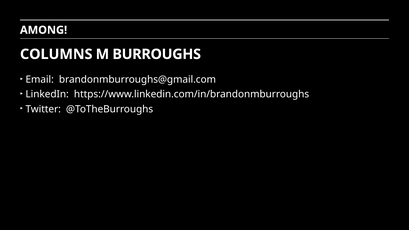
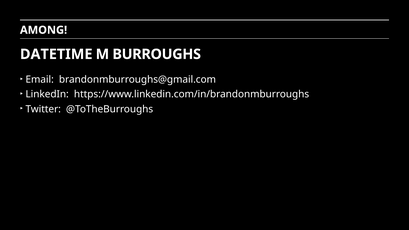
COLUMNS: COLUMNS -> DATETIME
